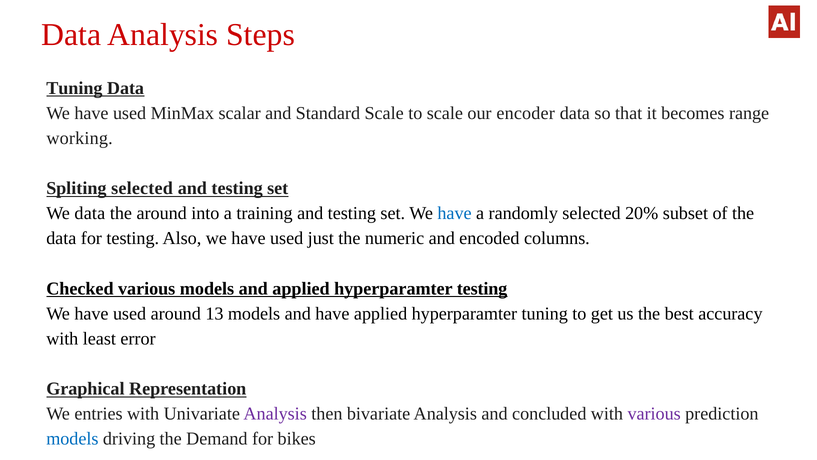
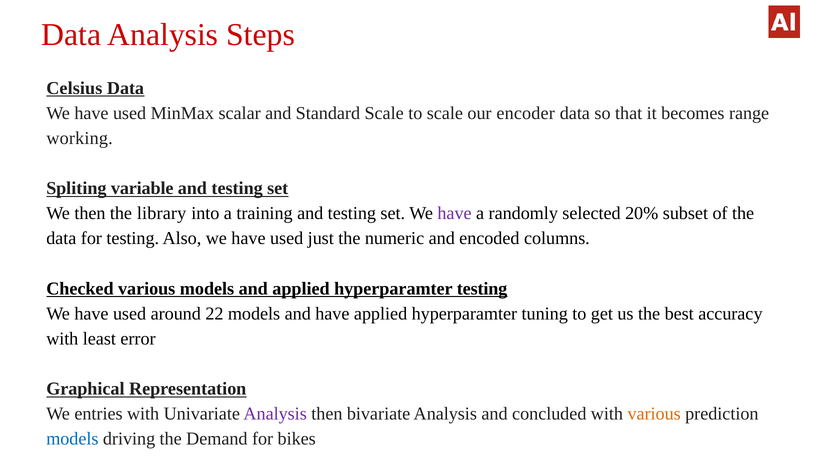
Tuning at (74, 88): Tuning -> Celsius
Spliting selected: selected -> variable
We data: data -> then
the around: around -> library
have at (455, 213) colour: blue -> purple
13: 13 -> 22
various at (654, 413) colour: purple -> orange
